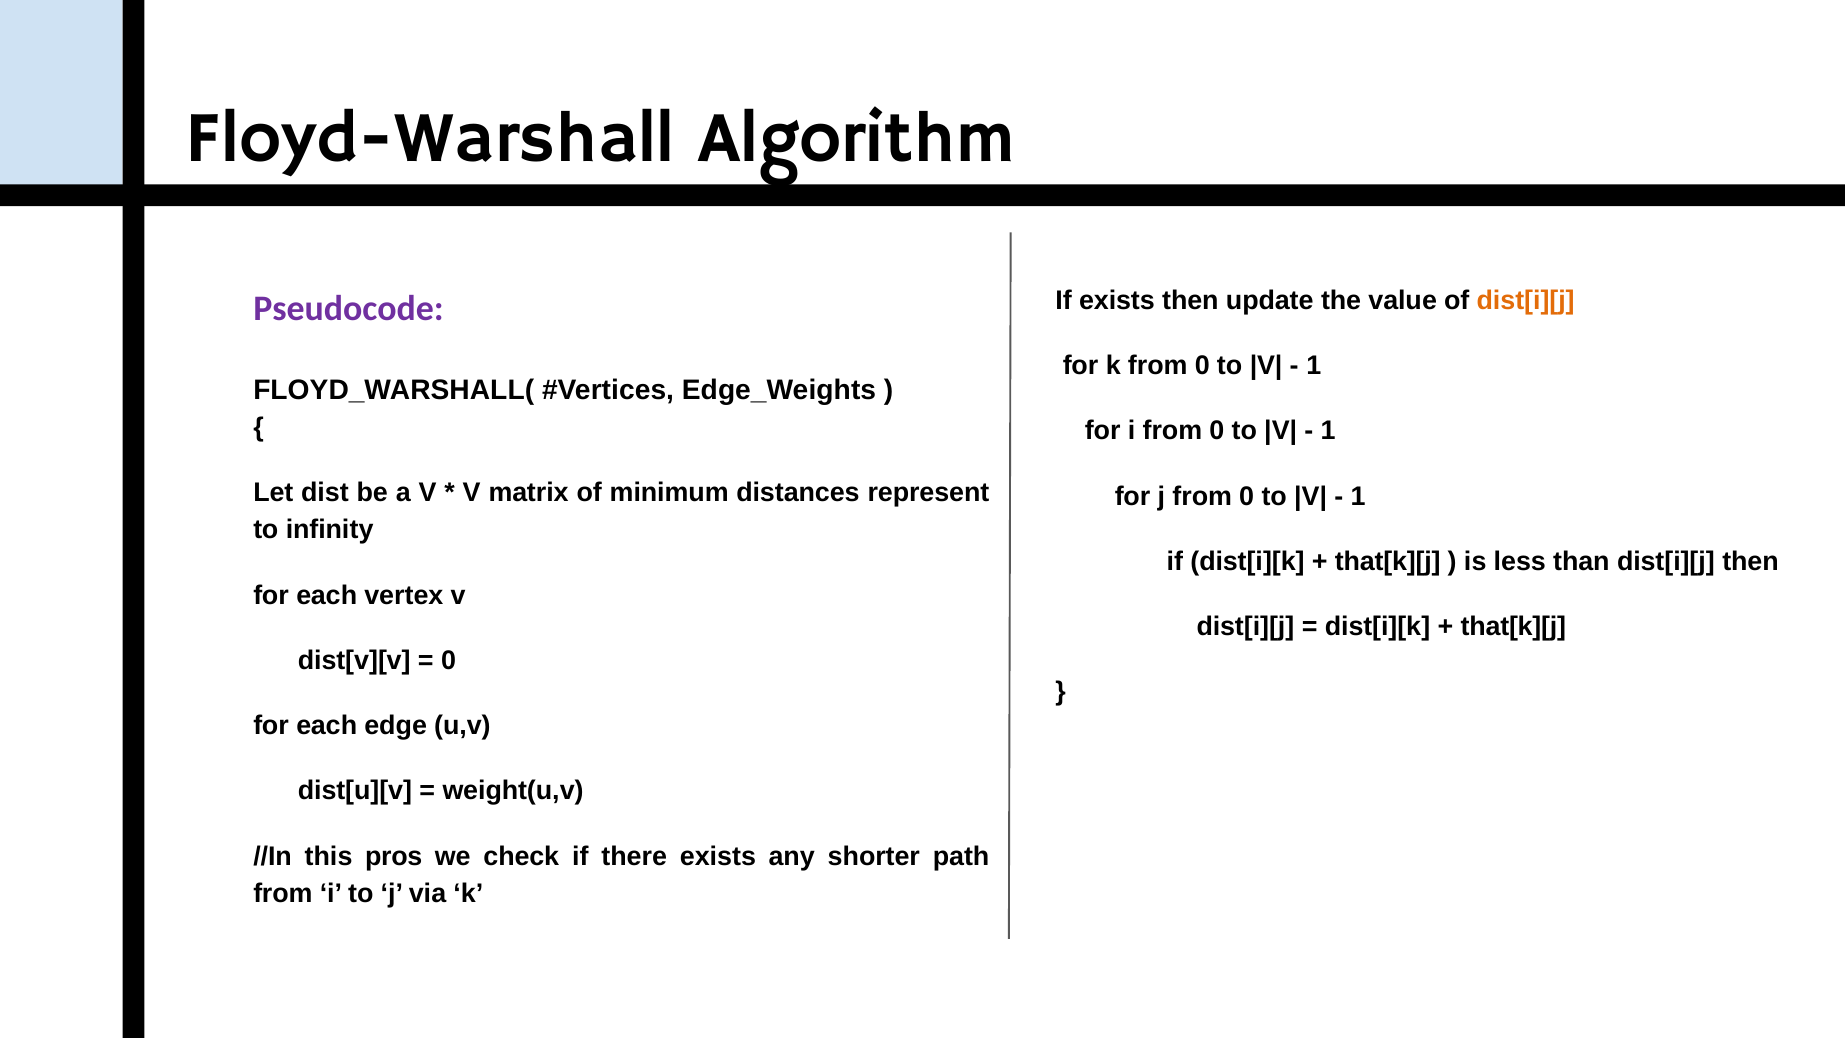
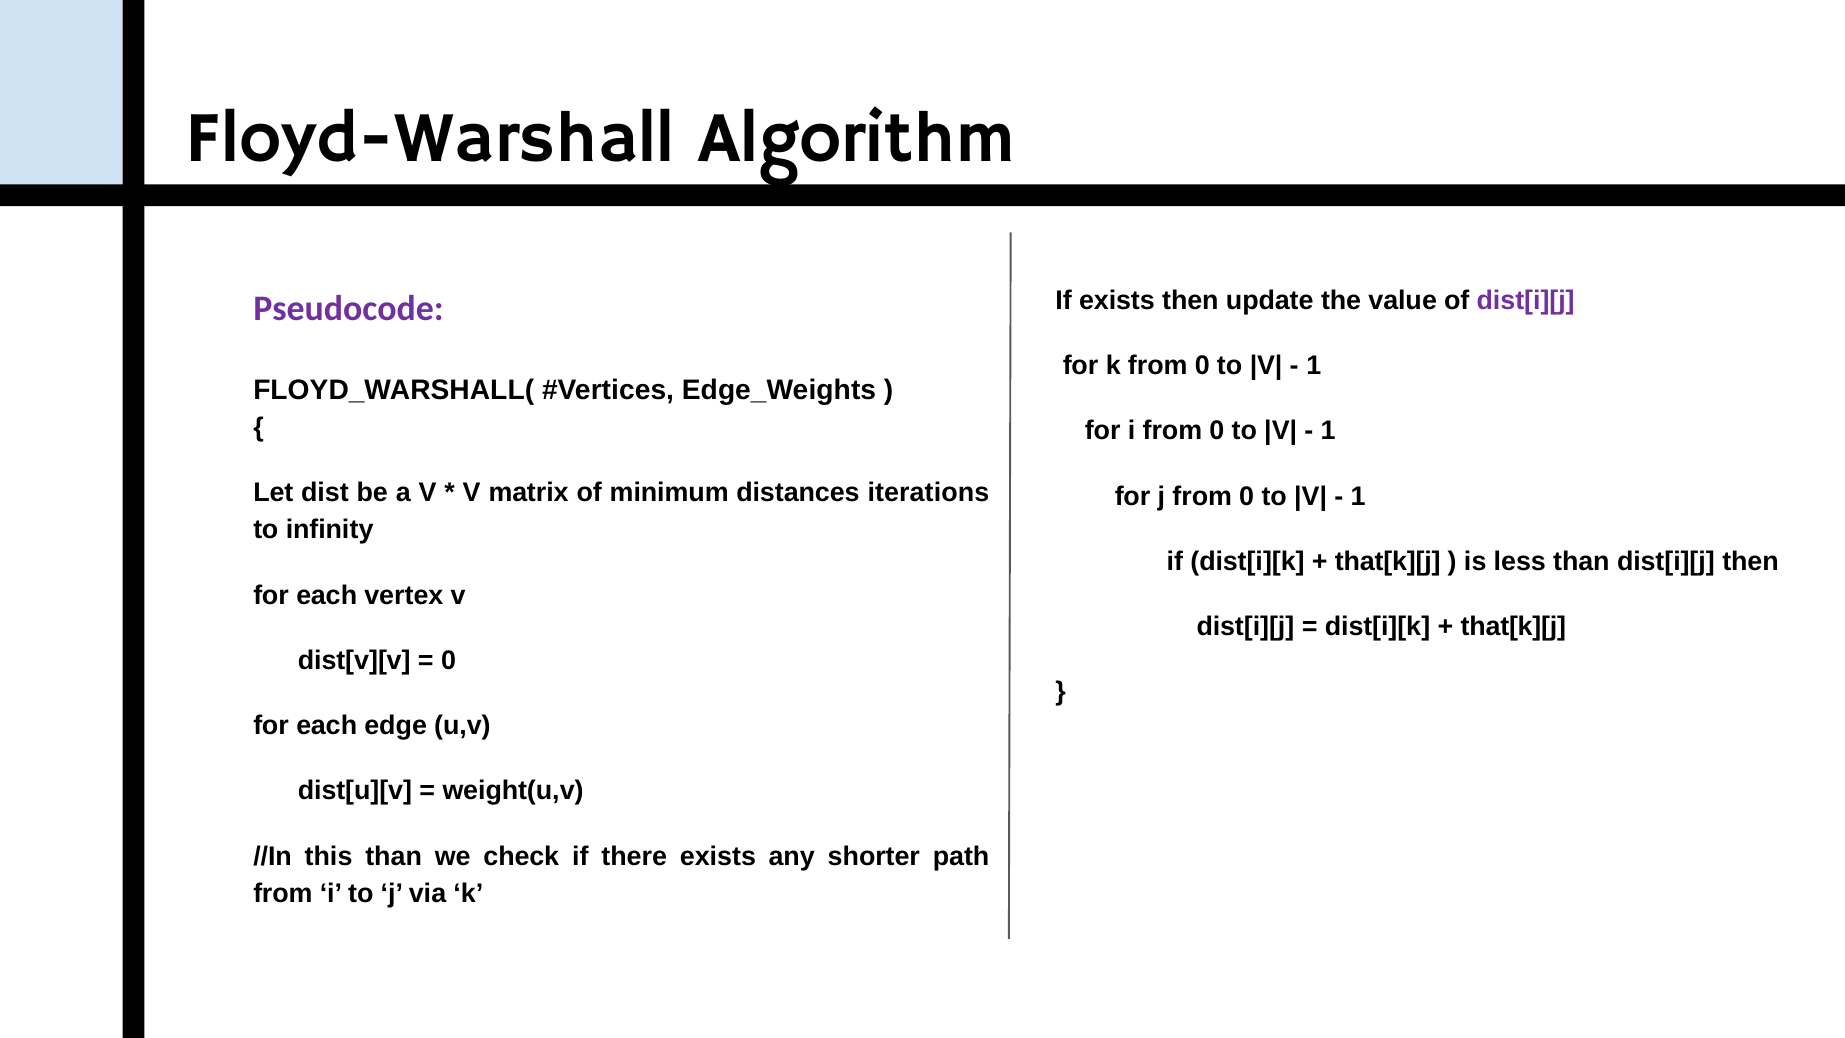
dist[i][j at (1526, 300) colour: orange -> purple
represent: represent -> iterations
this pros: pros -> than
